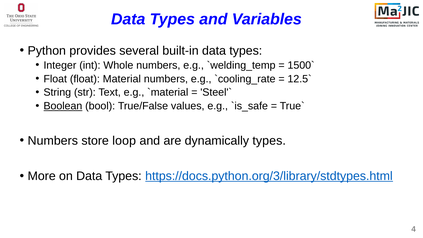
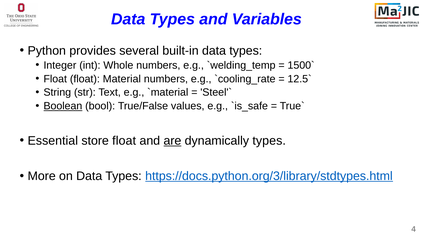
Numbers at (53, 141): Numbers -> Essential
store loop: loop -> float
are underline: none -> present
